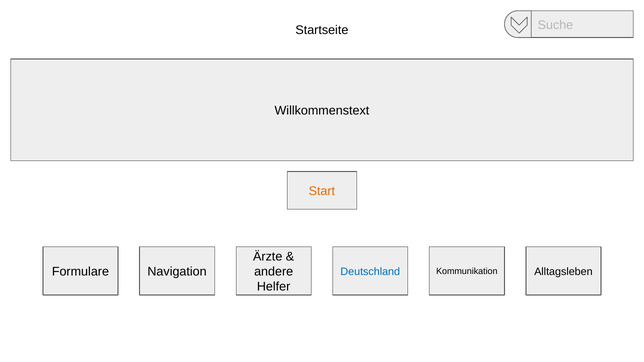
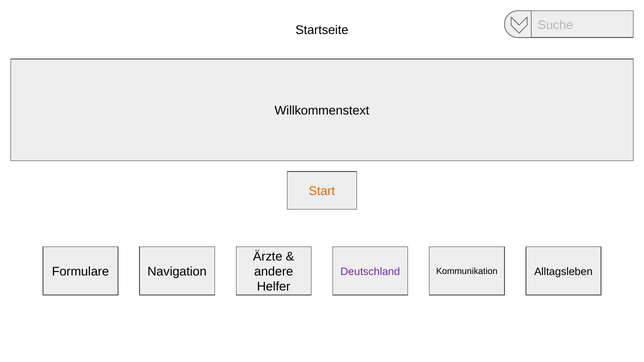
Deutschland colour: blue -> purple
